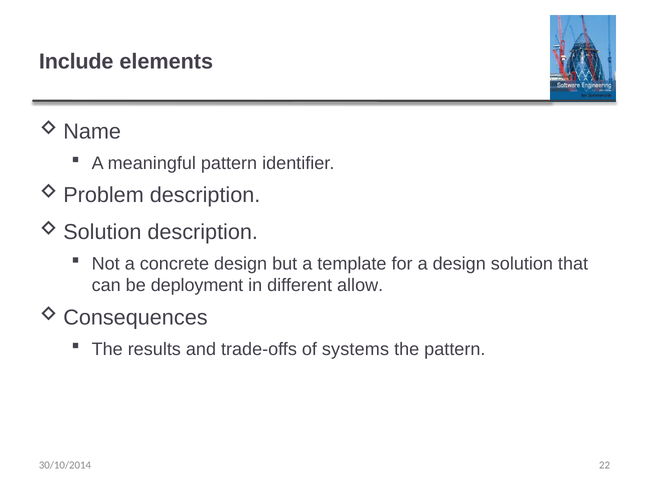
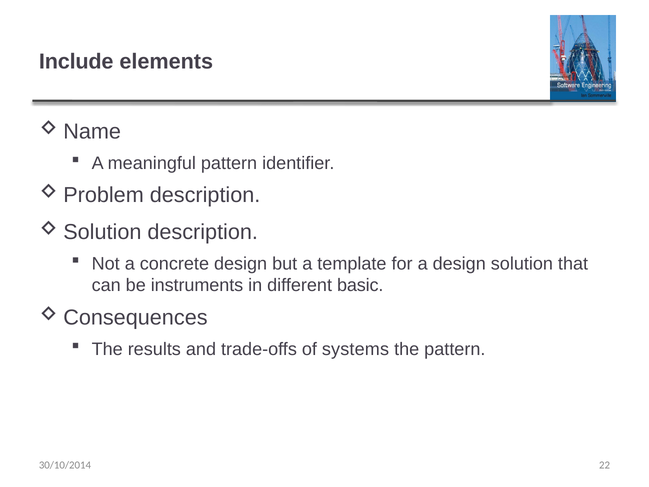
deployment: deployment -> instruments
allow: allow -> basic
